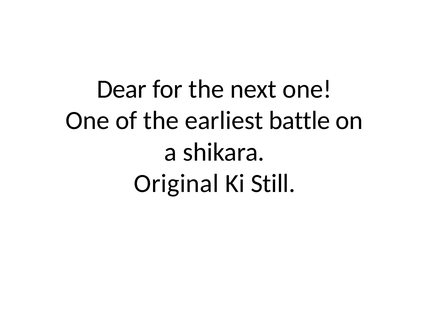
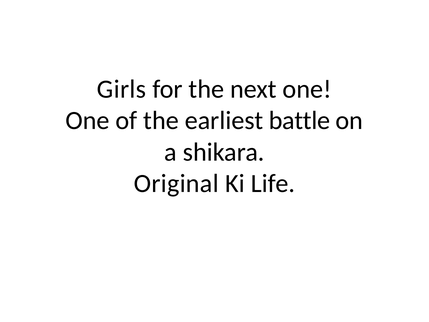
Dear: Dear -> Girls
Still: Still -> Life
